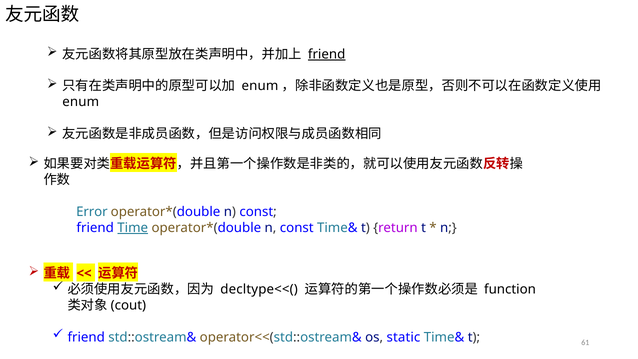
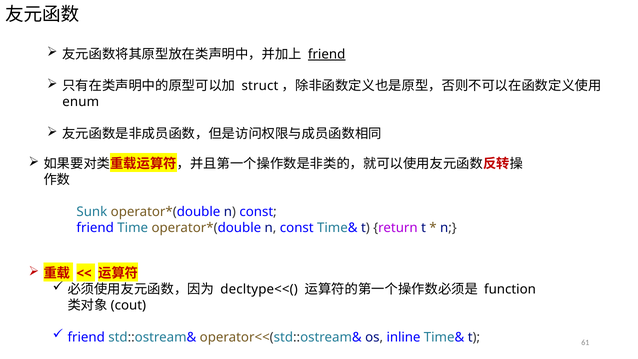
enum at (260, 86): enum -> struct
Error: Error -> Sunk
Time underline: present -> none
static: static -> inline
